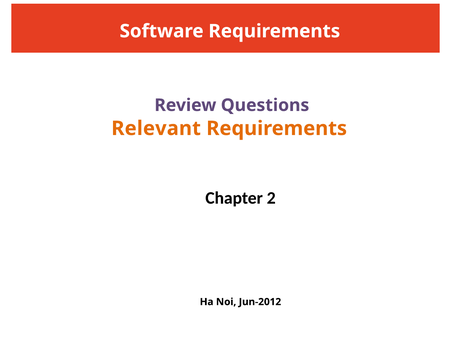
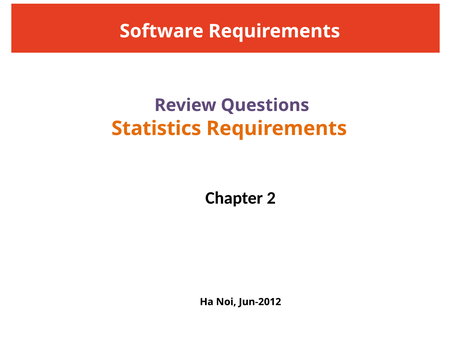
Relevant: Relevant -> Statistics
